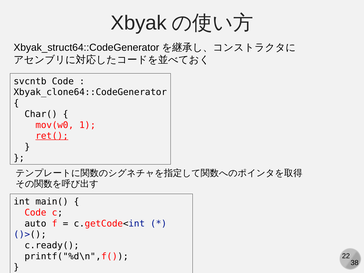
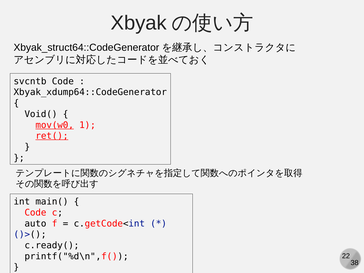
Xbyak_clone64::CodeGenerator: Xbyak_clone64::CodeGenerator -> Xbyak_xdump64::CodeGenerator
Char(: Char( -> Void(
mov(w0 underline: none -> present
